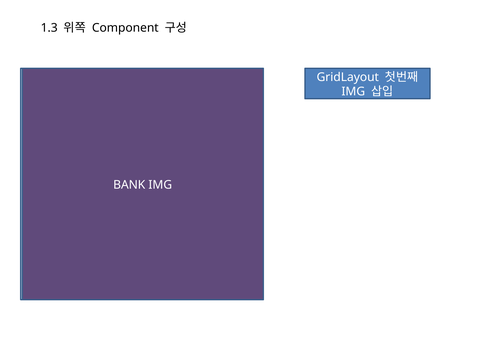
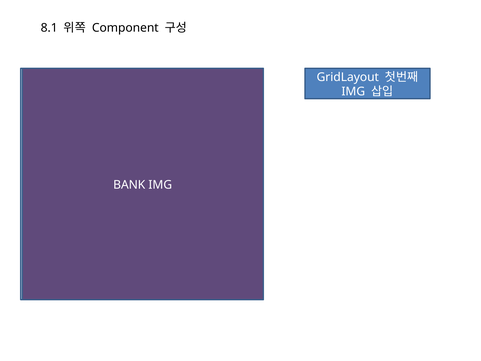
1.3: 1.3 -> 8.1
